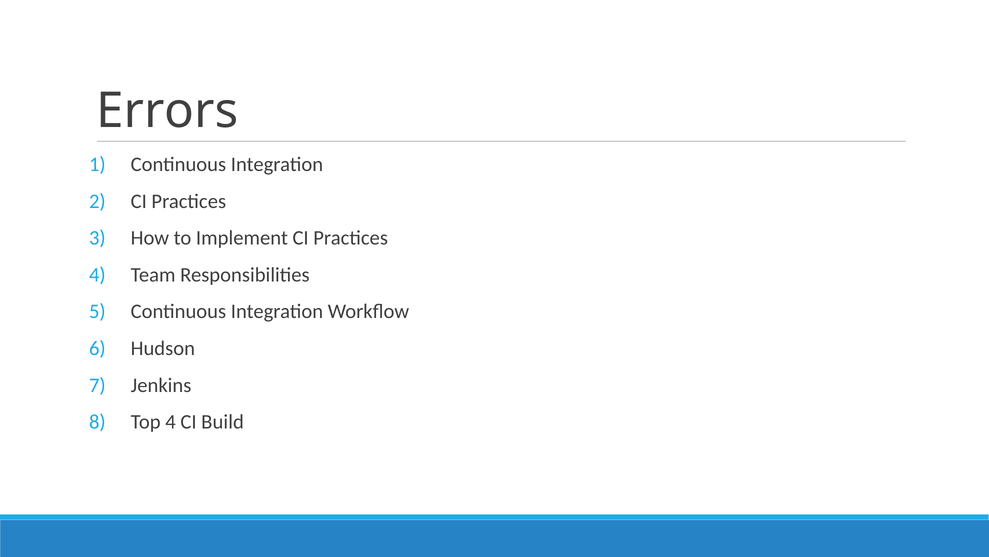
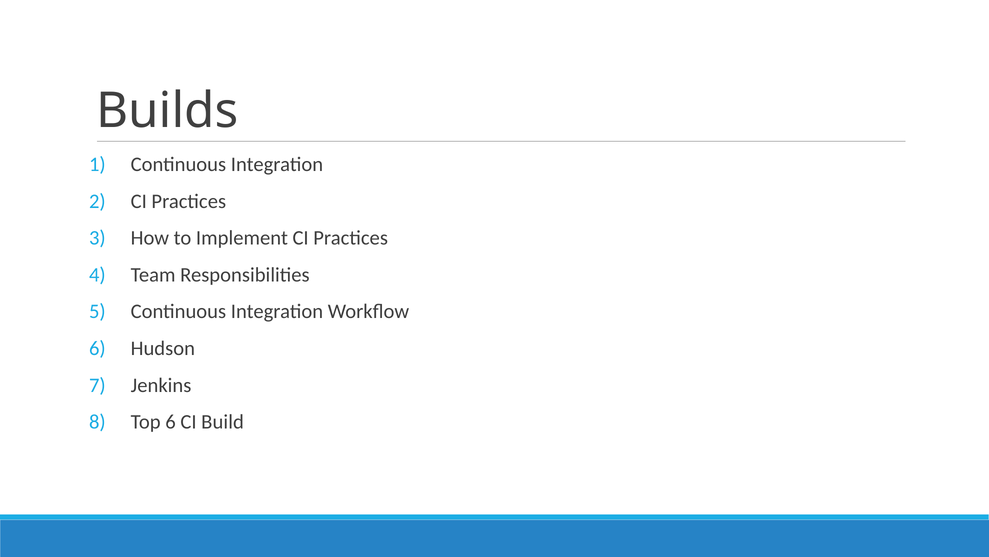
Errors: Errors -> Builds
Top 4: 4 -> 6
